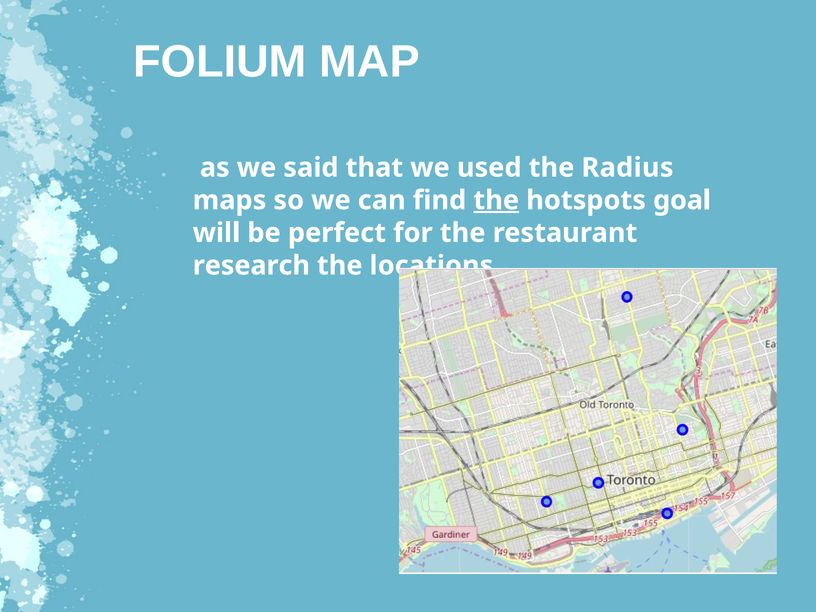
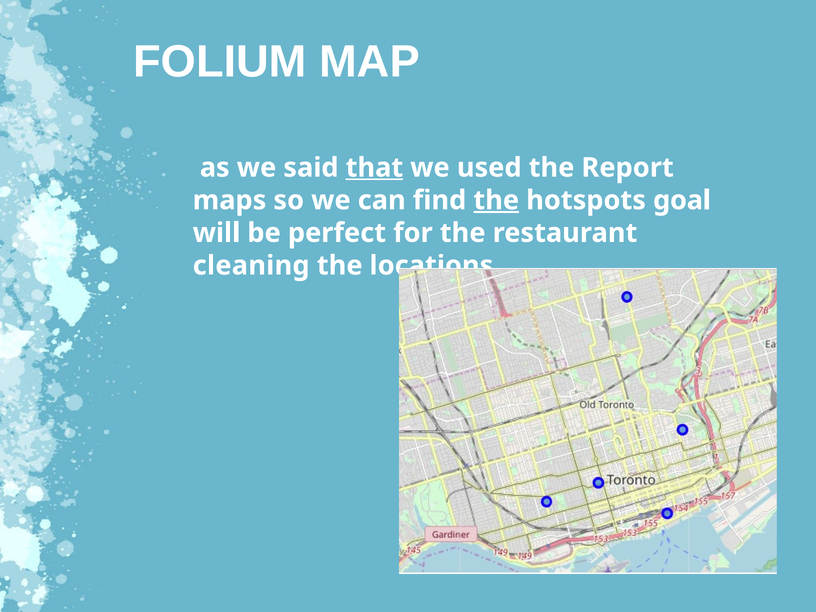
that underline: none -> present
Radius: Radius -> Report
research: research -> cleaning
